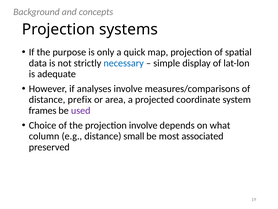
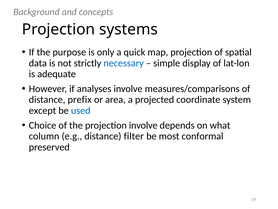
frames: frames -> except
used colour: purple -> blue
small: small -> filter
associated: associated -> conformal
